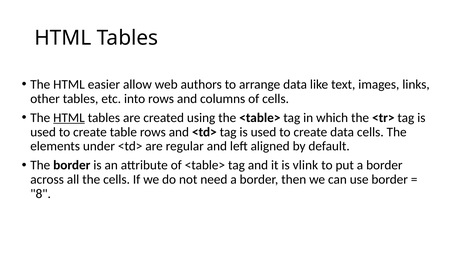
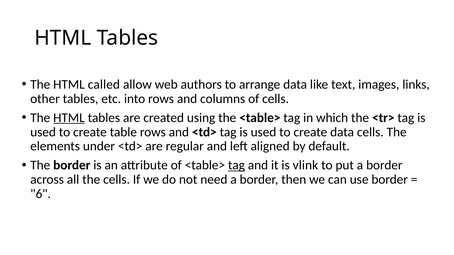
easier: easier -> called
tag at (236, 166) underline: none -> present
8: 8 -> 6
